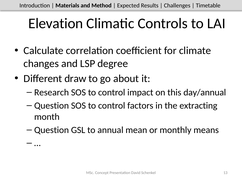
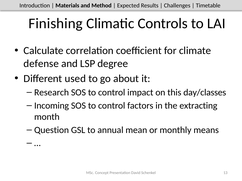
Elevation: Elevation -> Finishing
changes: changes -> defense
draw: draw -> used
day/annual: day/annual -> day/classes
Question at (52, 106): Question -> Incoming
